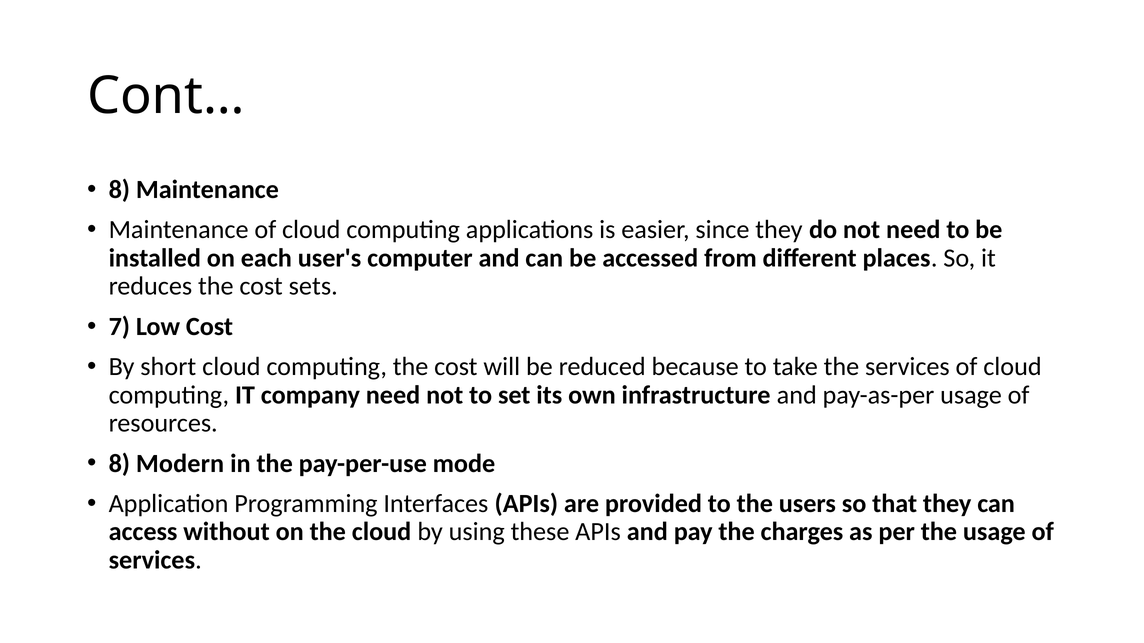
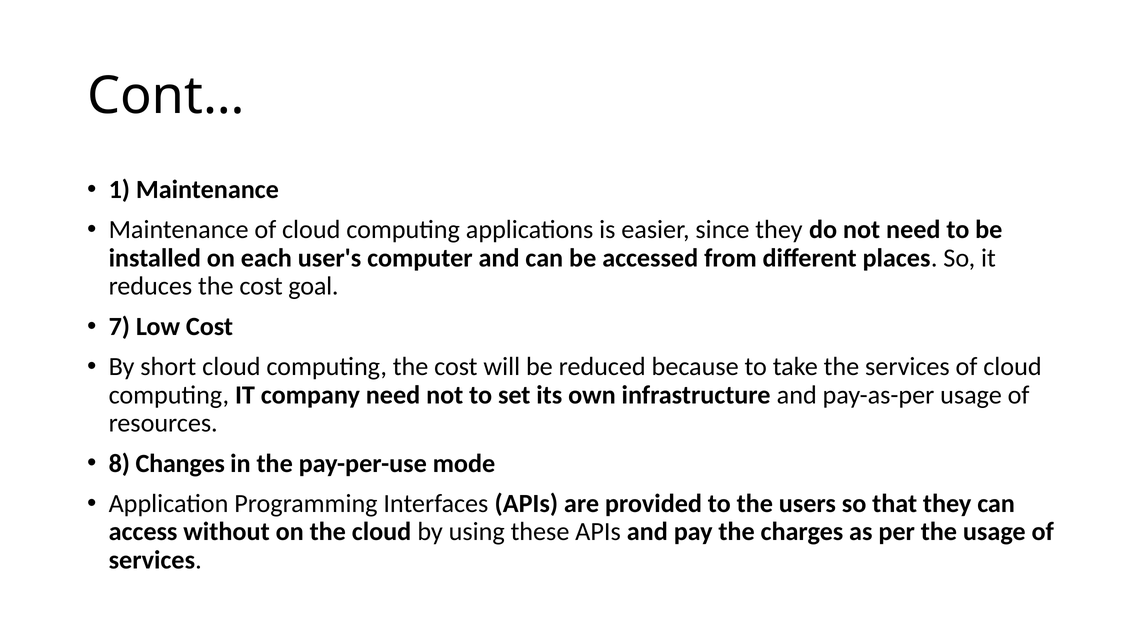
8 at (119, 190): 8 -> 1
sets: sets -> goal
Modern: Modern -> Changes
